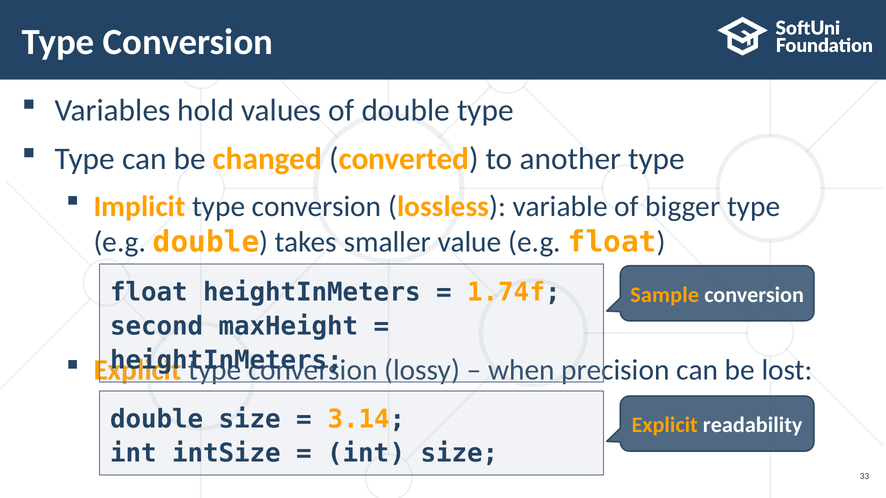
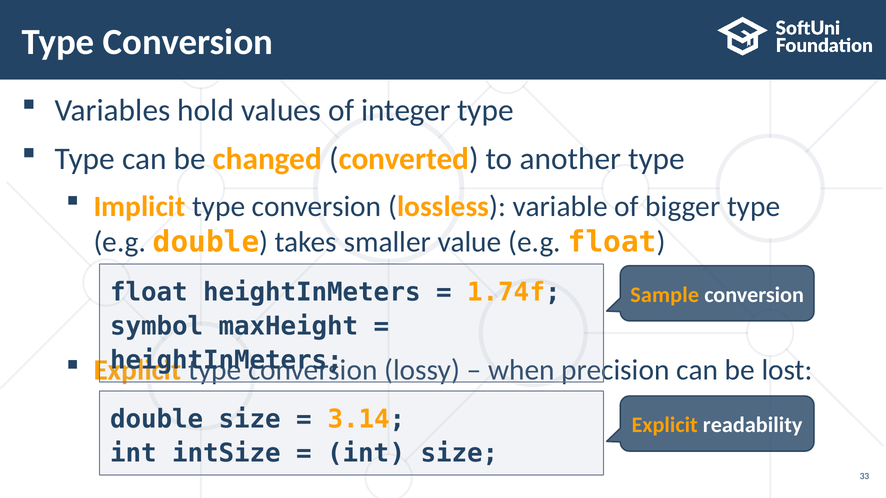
of double: double -> integer
second: second -> symbol
